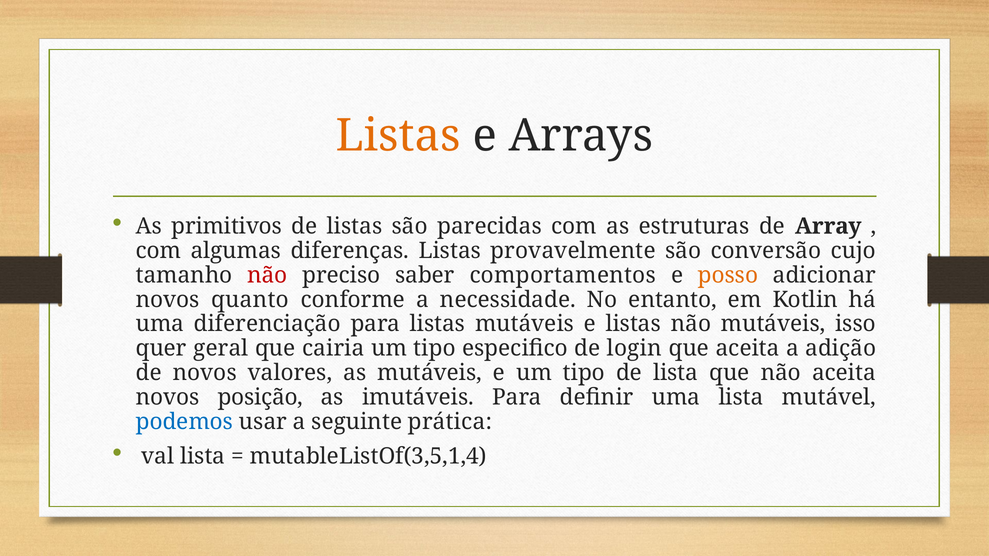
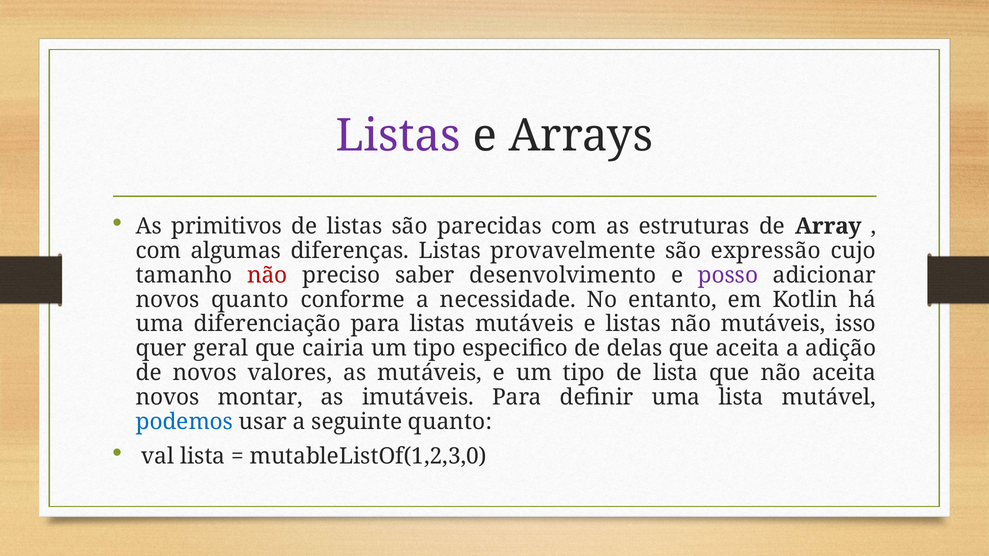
Listas at (398, 136) colour: orange -> purple
conversão: conversão -> expressão
comportamentos: comportamentos -> desenvolvimento
posso colour: orange -> purple
login: login -> delas
posição: posição -> montar
seguinte prática: prática -> quanto
mutableListOf(3,5,1,4: mutableListOf(3,5,1,4 -> mutableListOf(1,2,3,0
